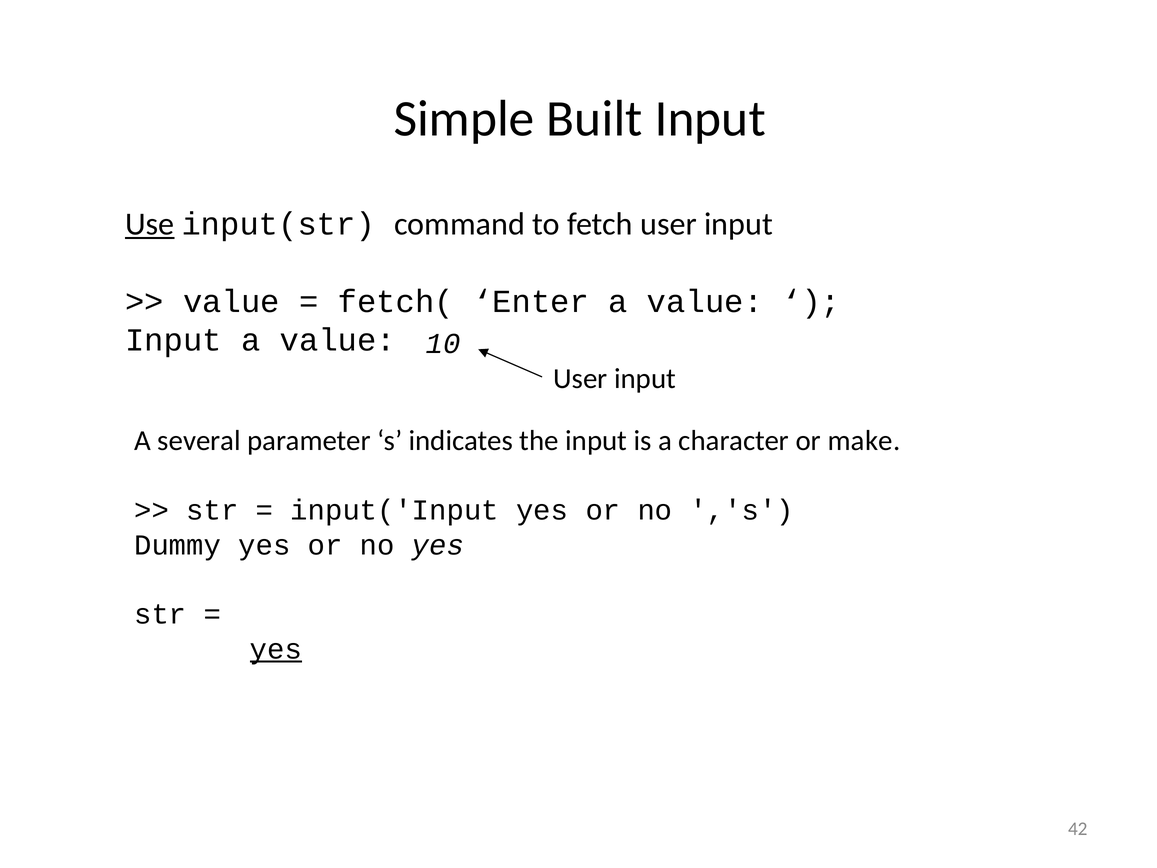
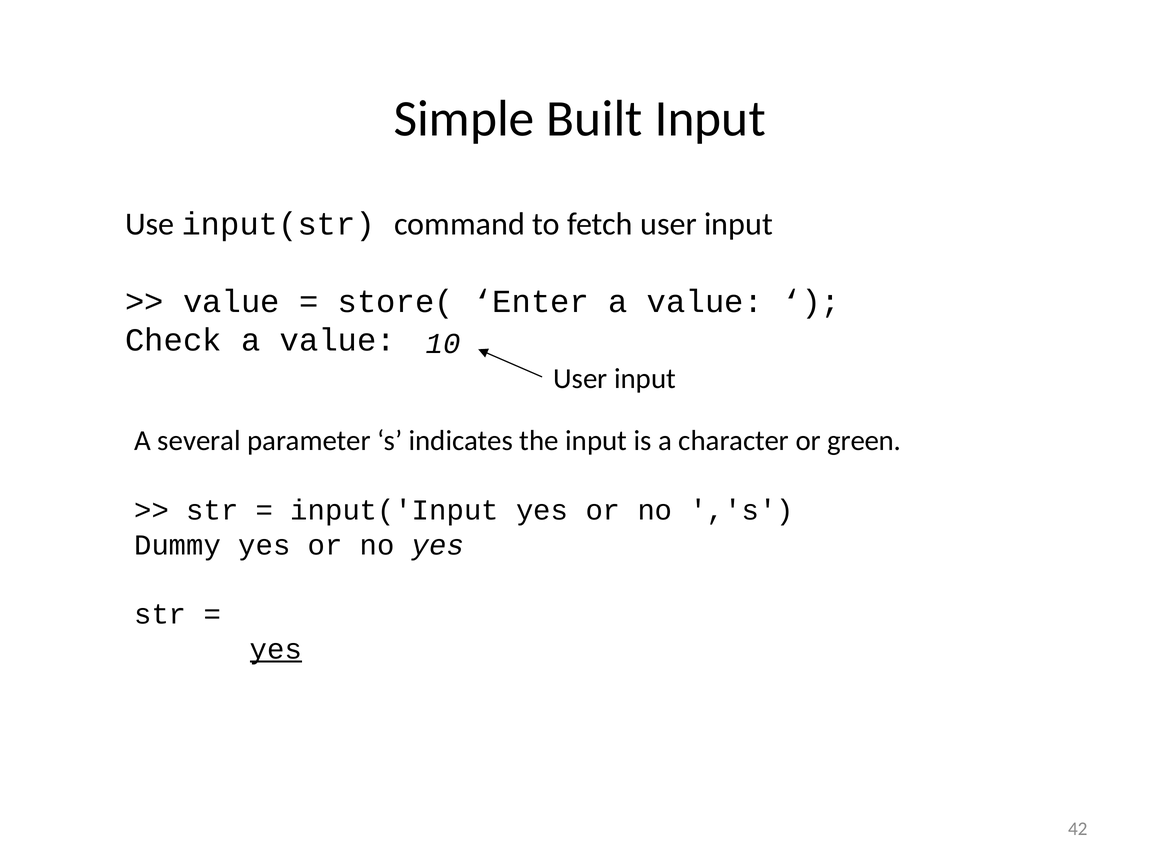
Use underline: present -> none
fetch(: fetch( -> store(
Input at (173, 340): Input -> Check
make: make -> green
